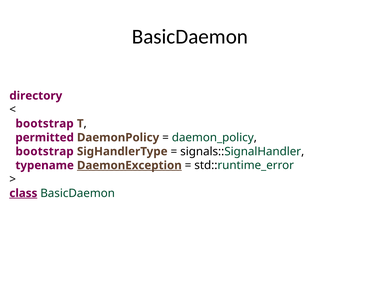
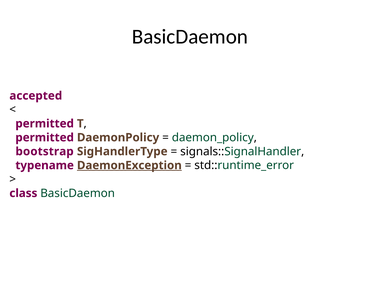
directory: directory -> accepted
bootstrap at (45, 124): bootstrap -> permitted
class underline: present -> none
